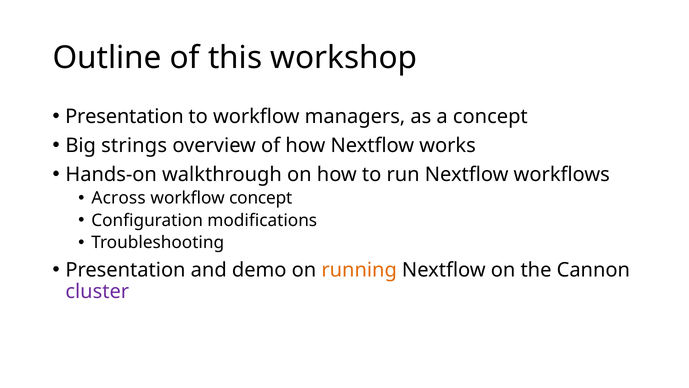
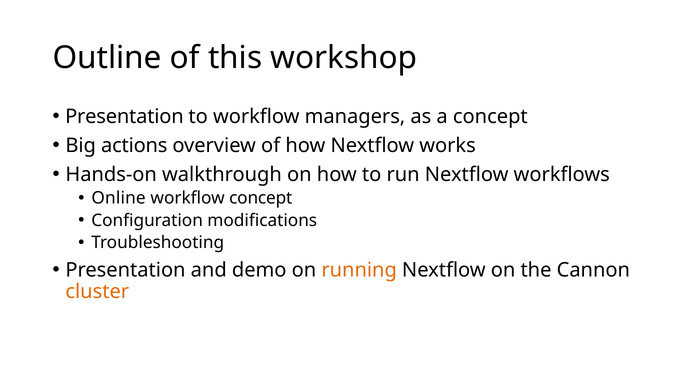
strings: strings -> actions
Across: Across -> Online
cluster colour: purple -> orange
